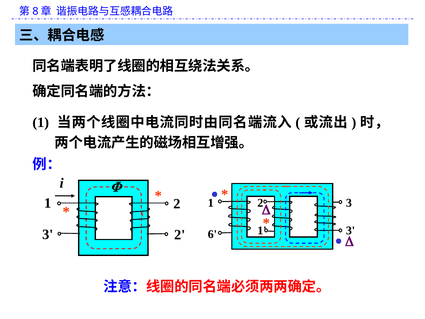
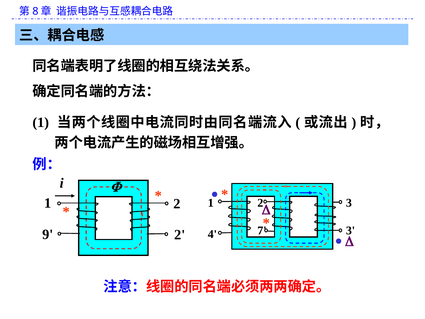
1 at (262, 230): 1 -> 7
3 at (48, 234): 3 -> 9
6: 6 -> 4
